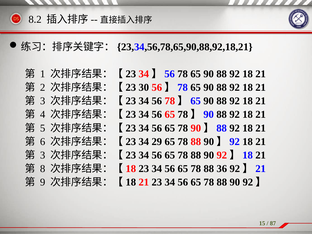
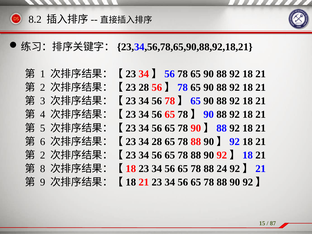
30 at (144, 88): 30 -> 28
34 29: 29 -> 28
3 at (43, 155): 3 -> 2
36: 36 -> 24
